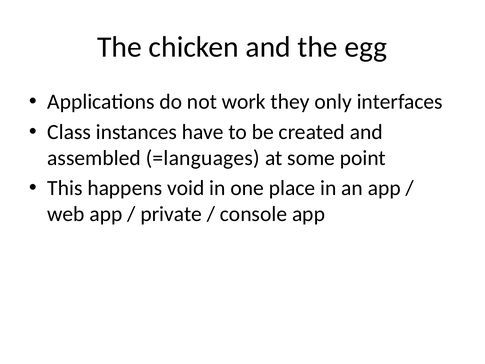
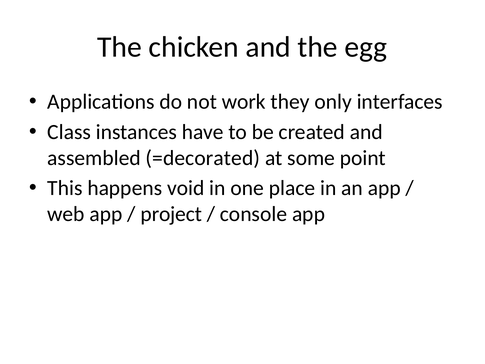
=languages: =languages -> =decorated
private: private -> project
